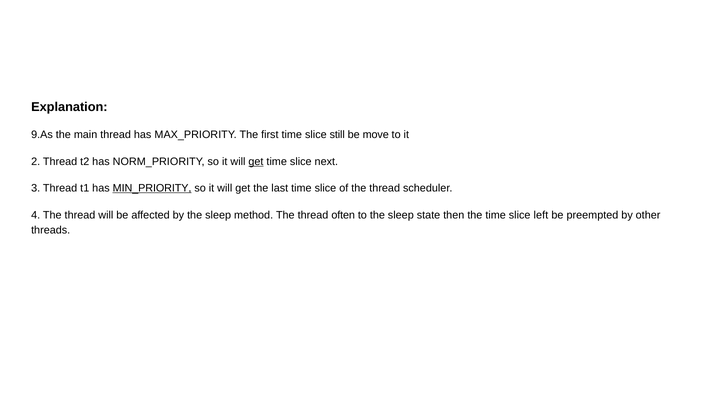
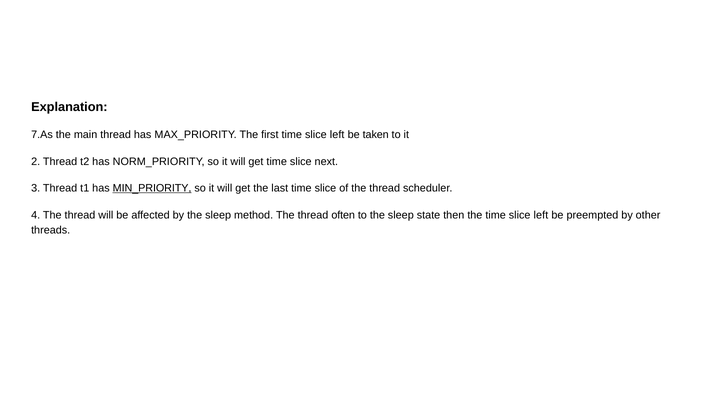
9.As: 9.As -> 7.As
first time slice still: still -> left
move: move -> taken
get at (256, 161) underline: present -> none
